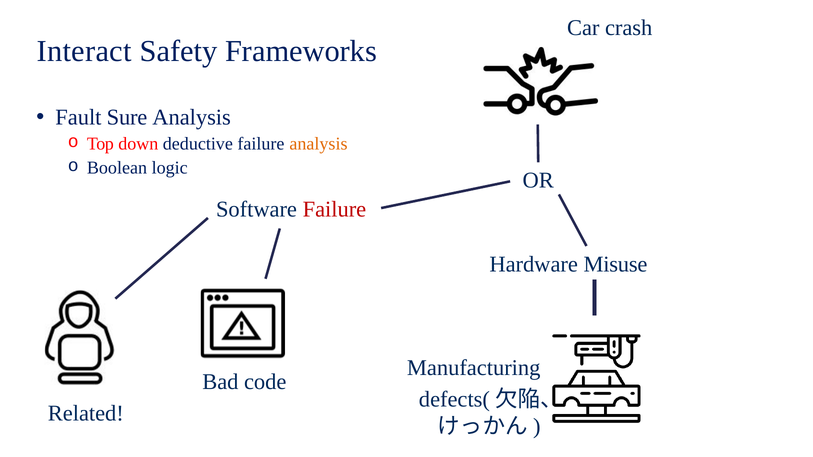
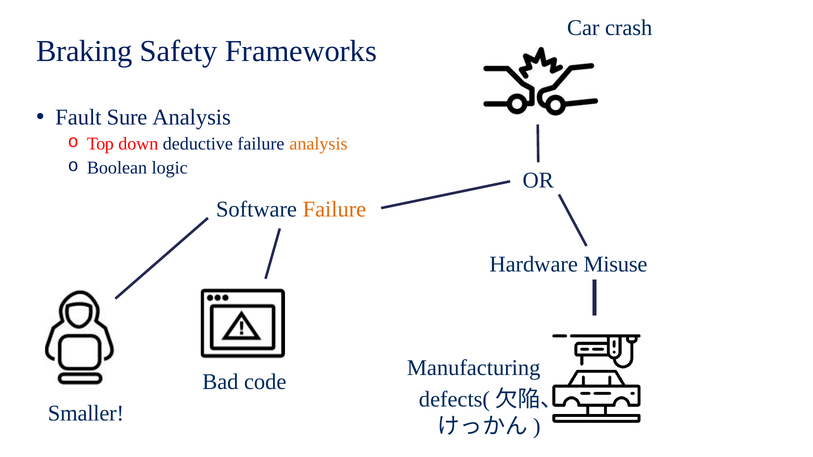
Interact: Interact -> Braking
Failure at (334, 209) colour: red -> orange
Related: Related -> Smaller
